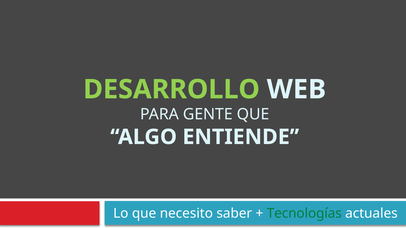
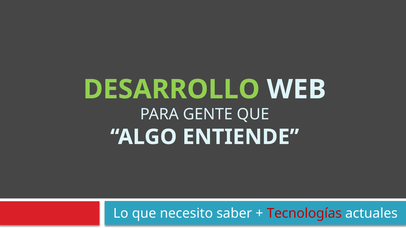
Tecnologías colour: green -> red
